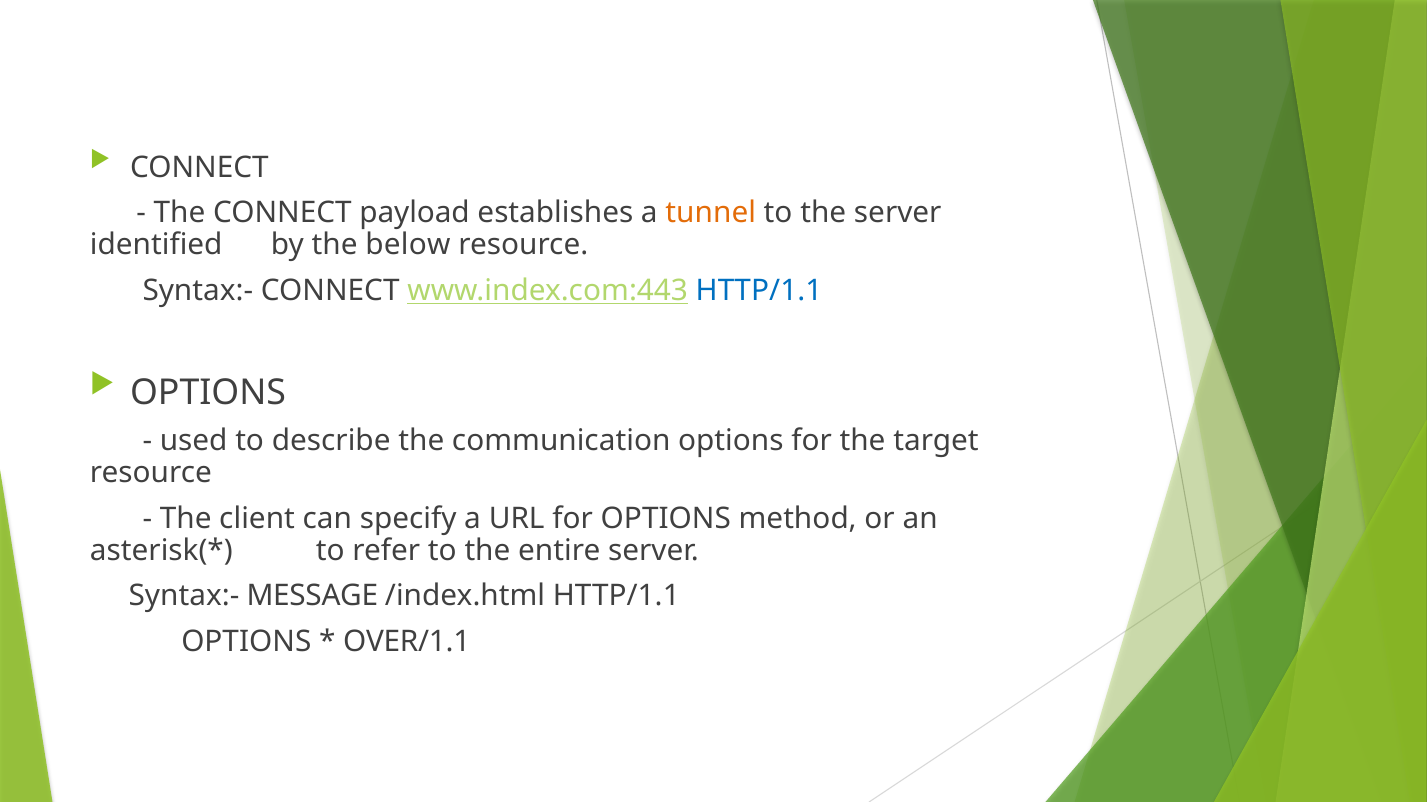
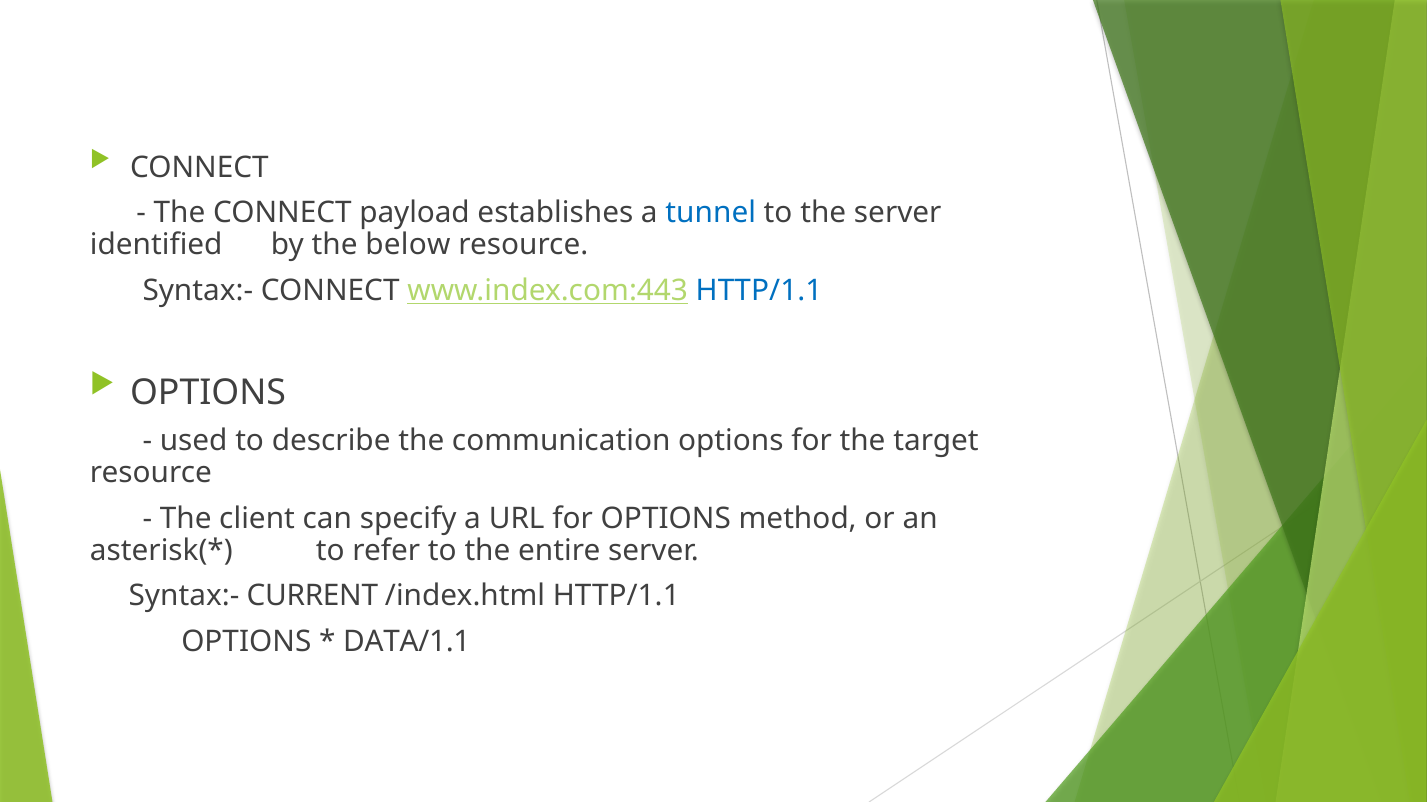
tunnel colour: orange -> blue
MESSAGE: MESSAGE -> CURRENT
OVER/1.1: OVER/1.1 -> DATA/1.1
